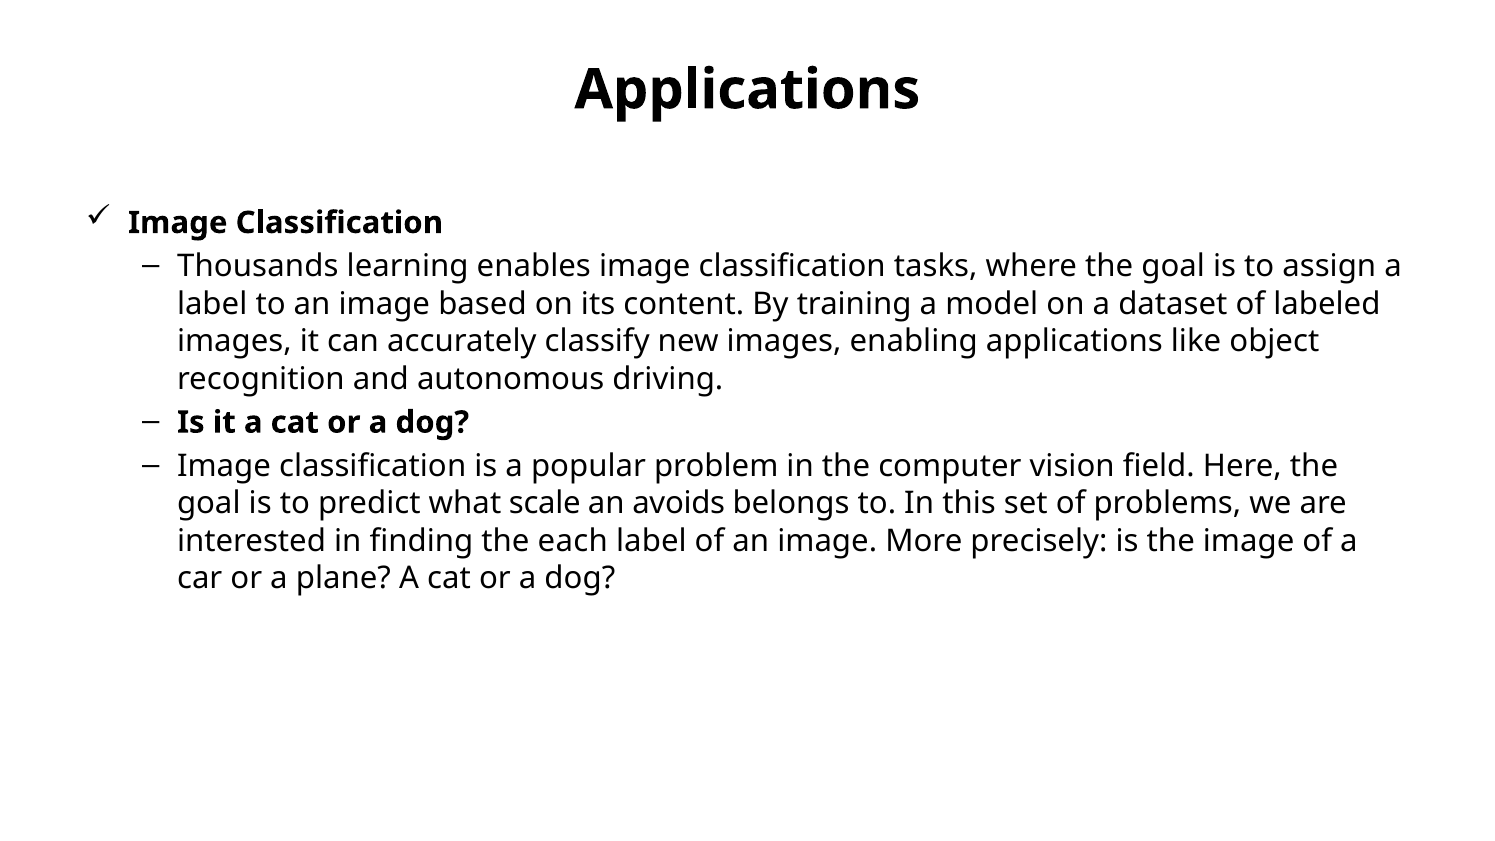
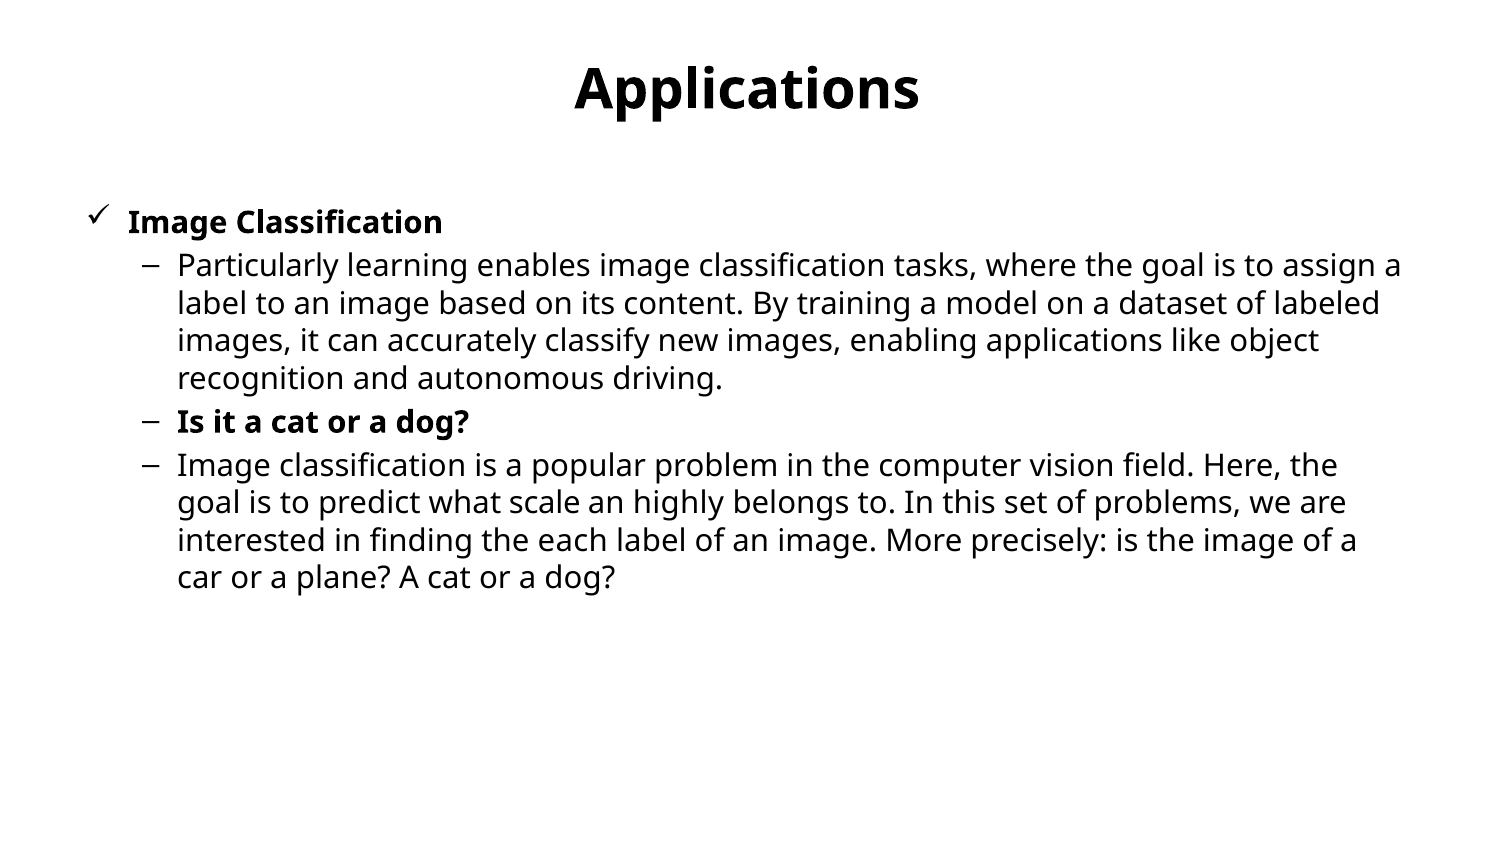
Thousands: Thousands -> Particularly
avoids: avoids -> highly
